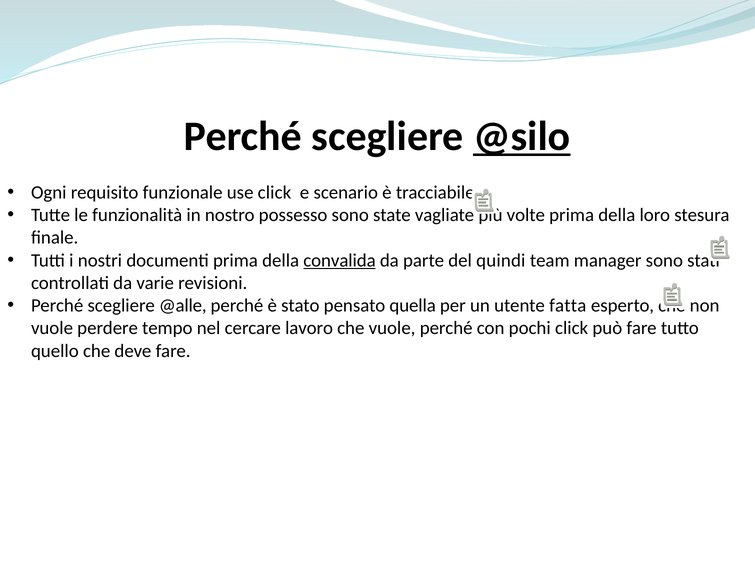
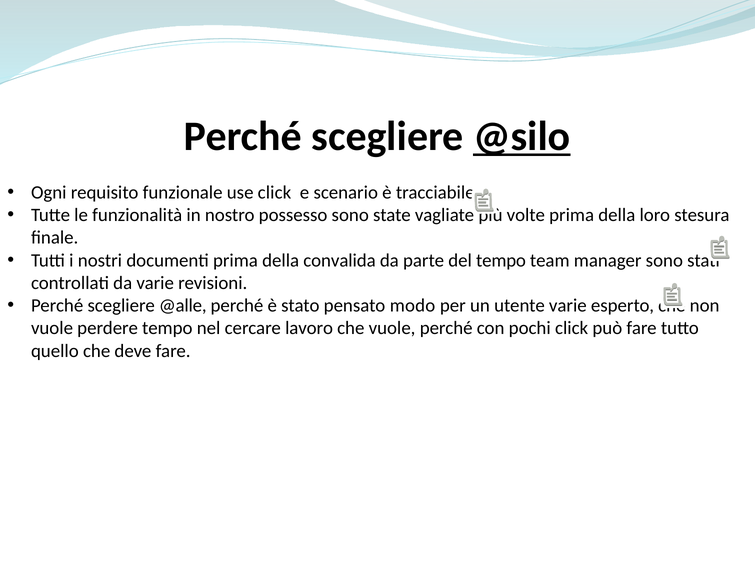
convalida underline: present -> none
del quindi: quindi -> tempo
quella: quella -> modo
utente fatta: fatta -> varie
